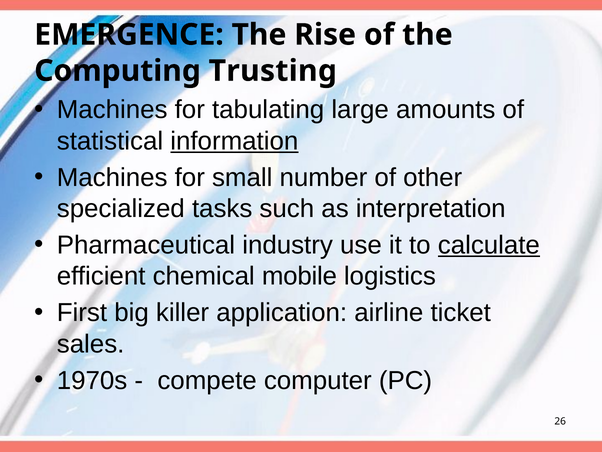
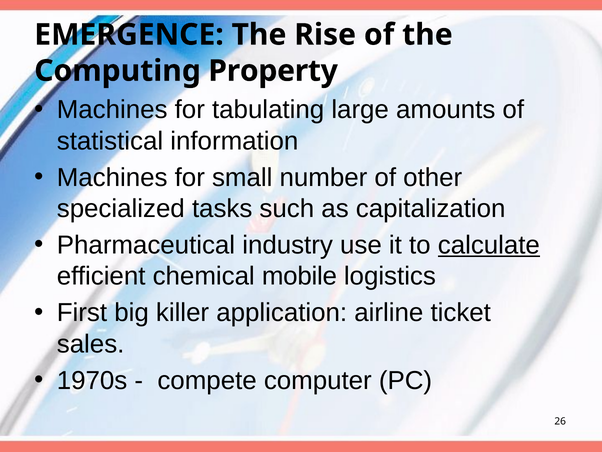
Trusting: Trusting -> Property
information underline: present -> none
interpretation: interpretation -> capitalization
